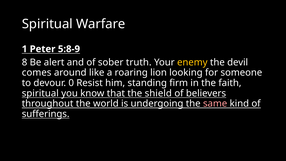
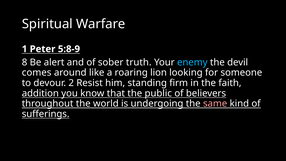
enemy colour: yellow -> light blue
0: 0 -> 2
spiritual at (40, 93): spiritual -> addition
shield: shield -> public
